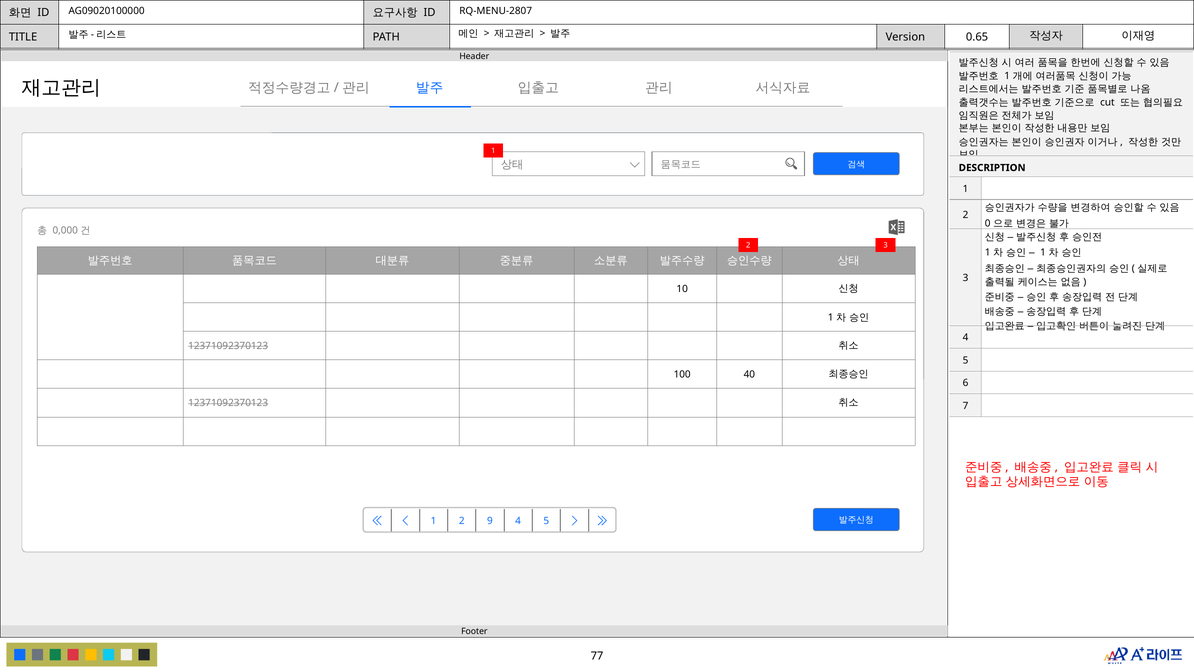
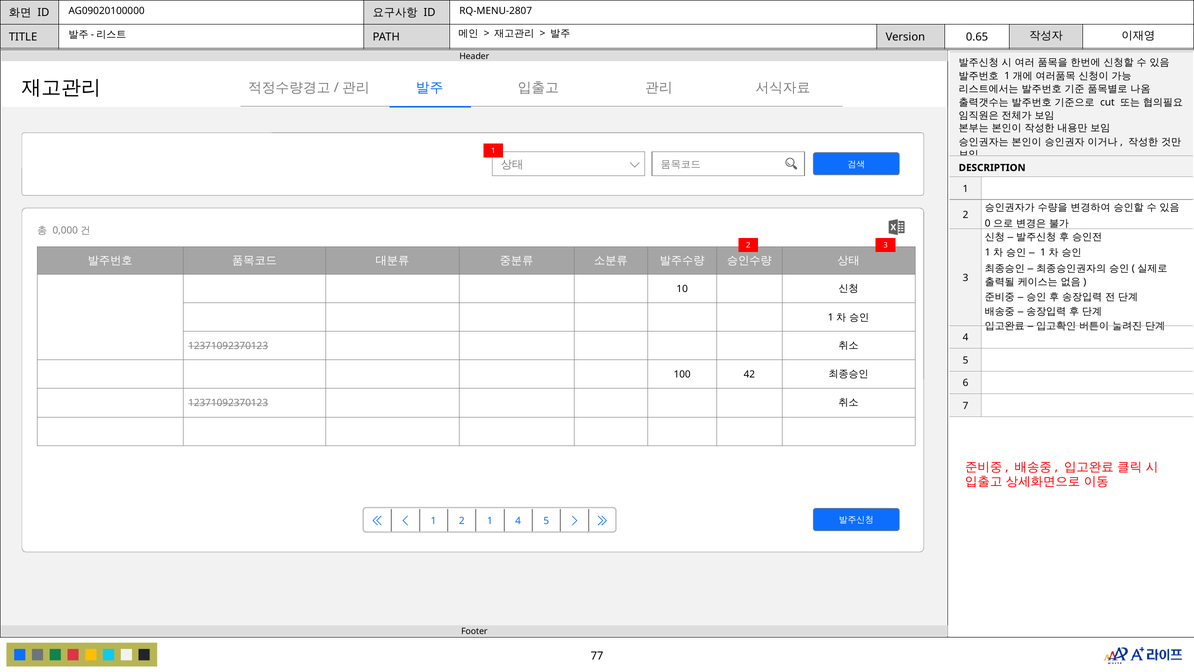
40: 40 -> 42
2 9: 9 -> 1
